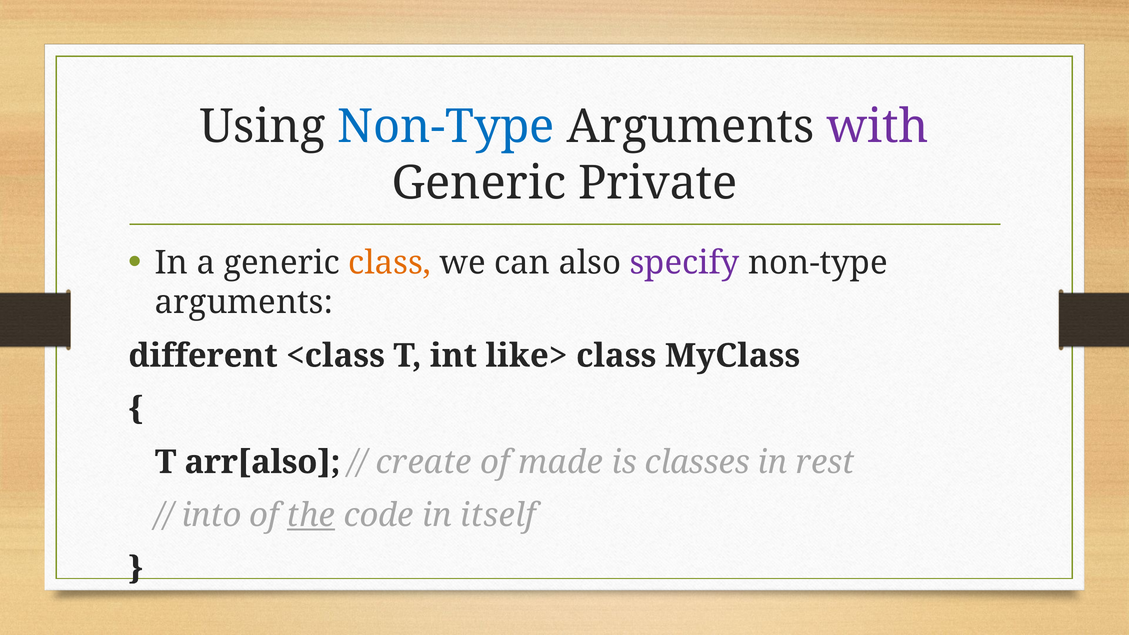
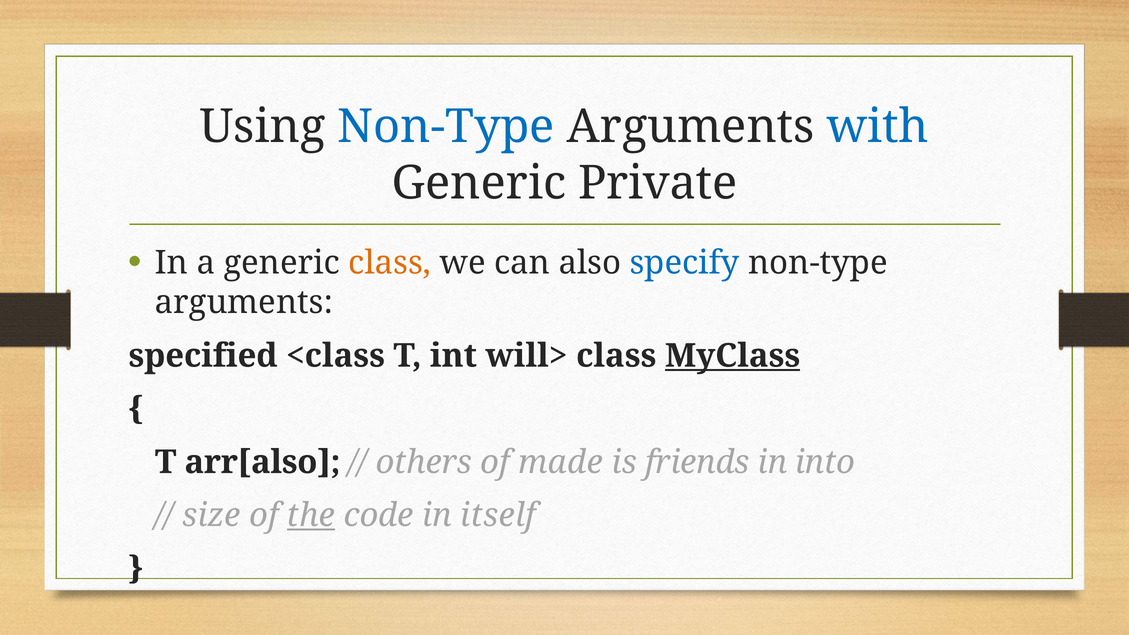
with colour: purple -> blue
specify colour: purple -> blue
different: different -> specified
like>: like> -> will>
MyClass underline: none -> present
create: create -> others
classes: classes -> friends
rest: rest -> into
into: into -> size
